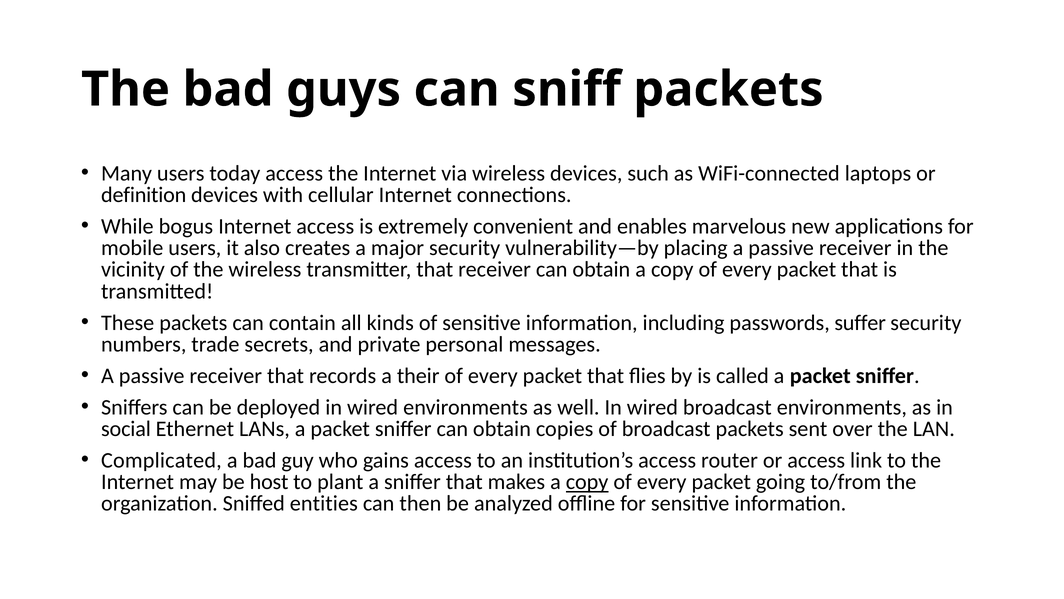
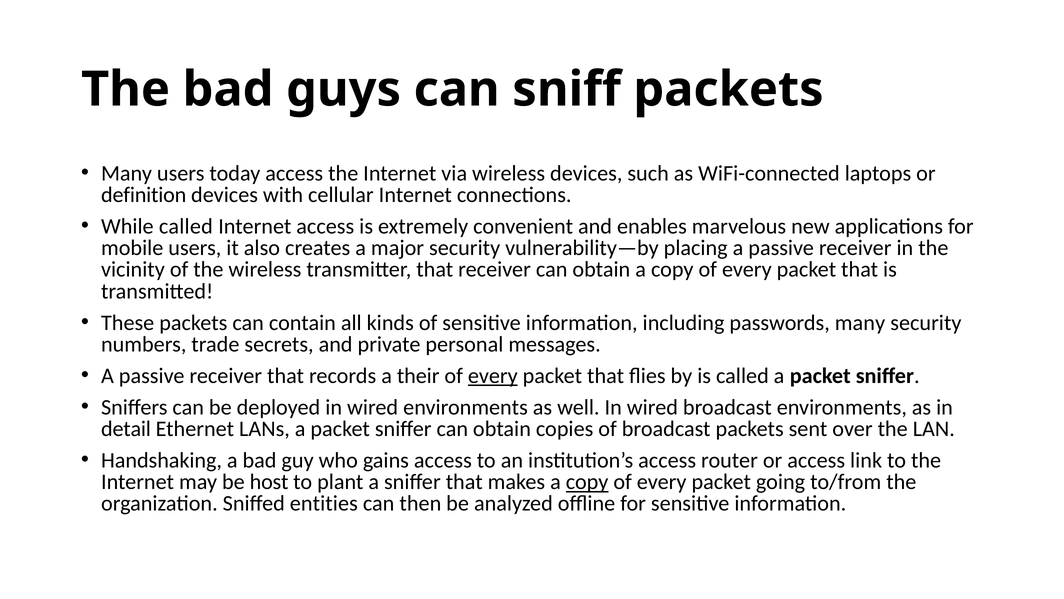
While bogus: bogus -> called
passwords suffer: suffer -> many
every at (493, 376) underline: none -> present
social: social -> detail
Complicated: Complicated -> Handshaking
